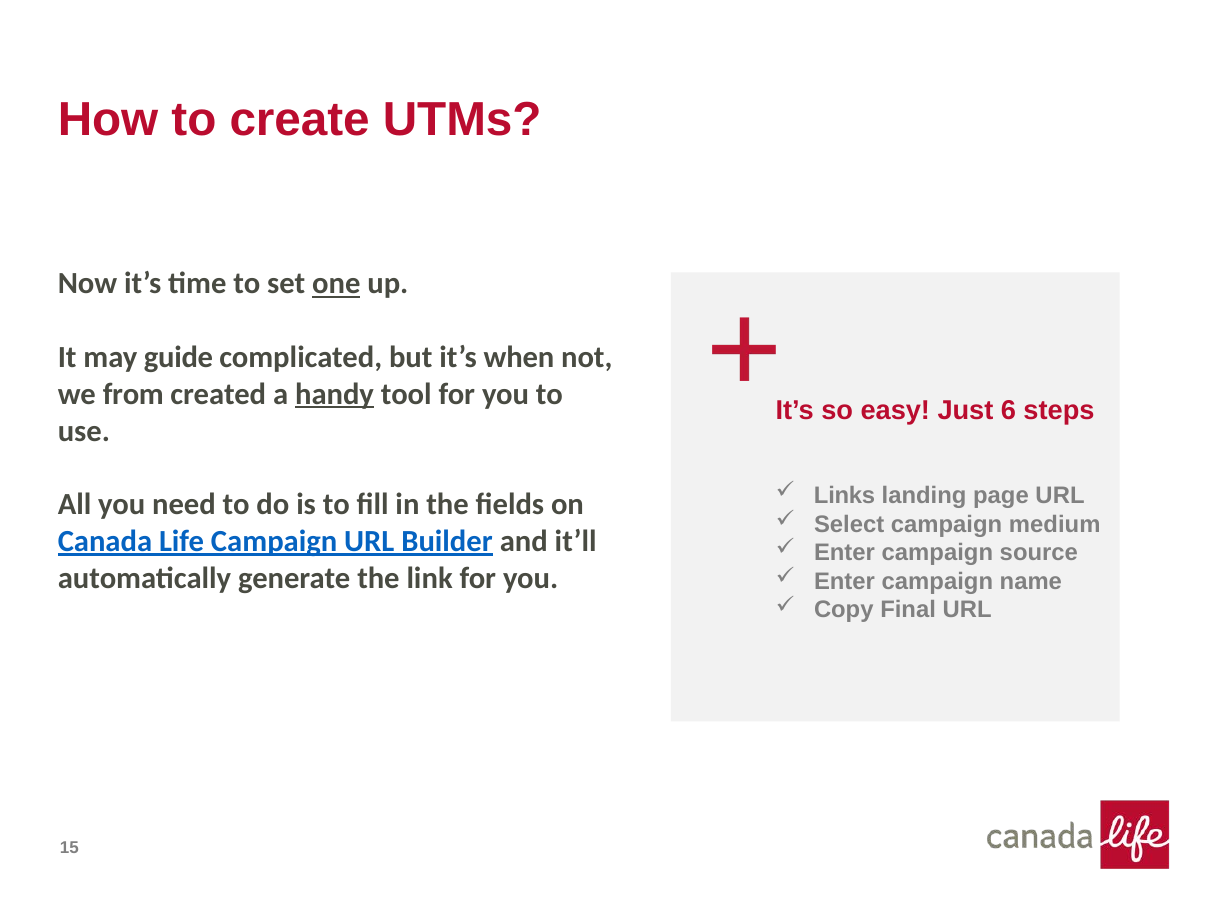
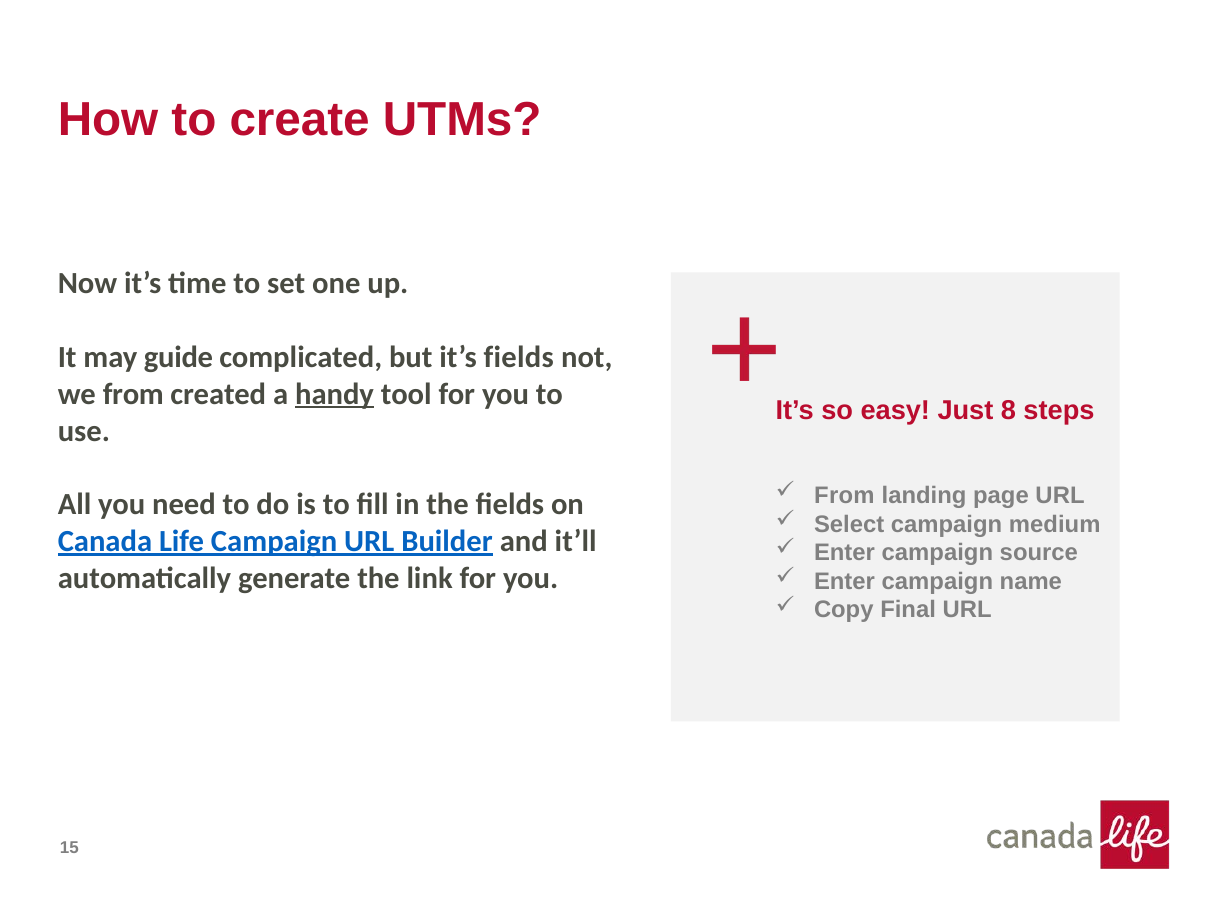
one underline: present -> none
it’s when: when -> fields
6: 6 -> 8
Links at (845, 495): Links -> From
